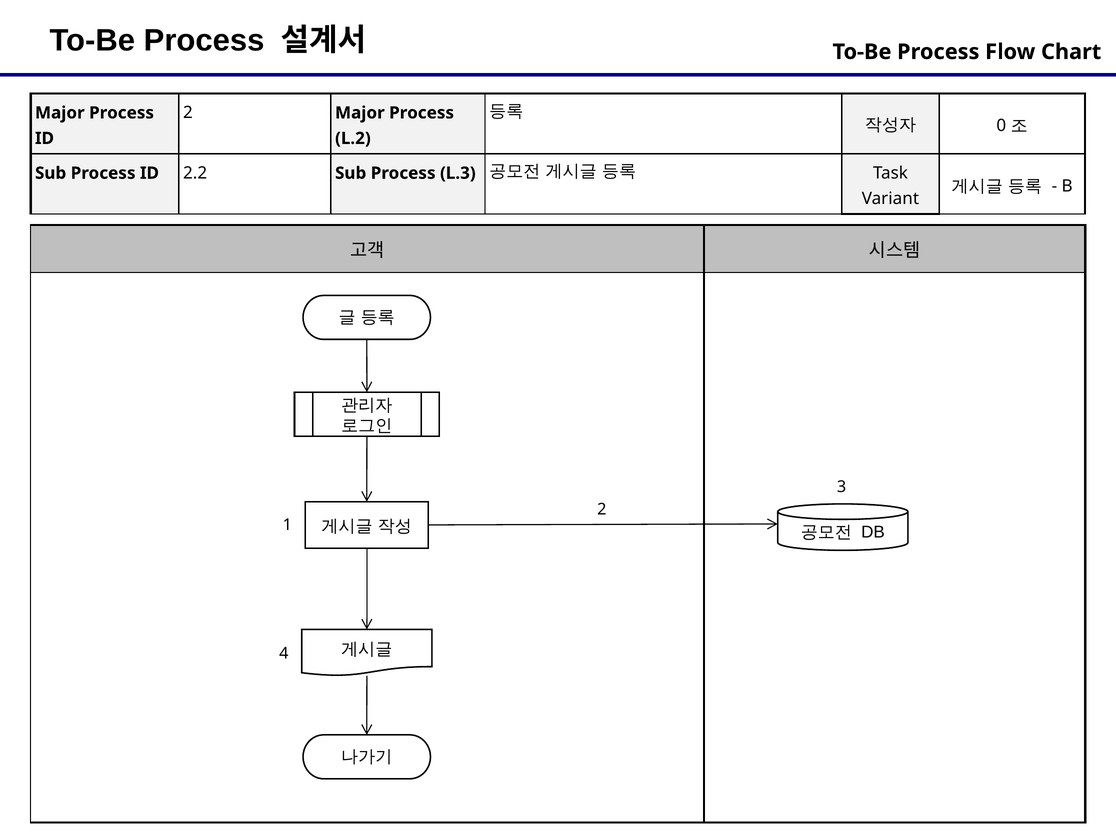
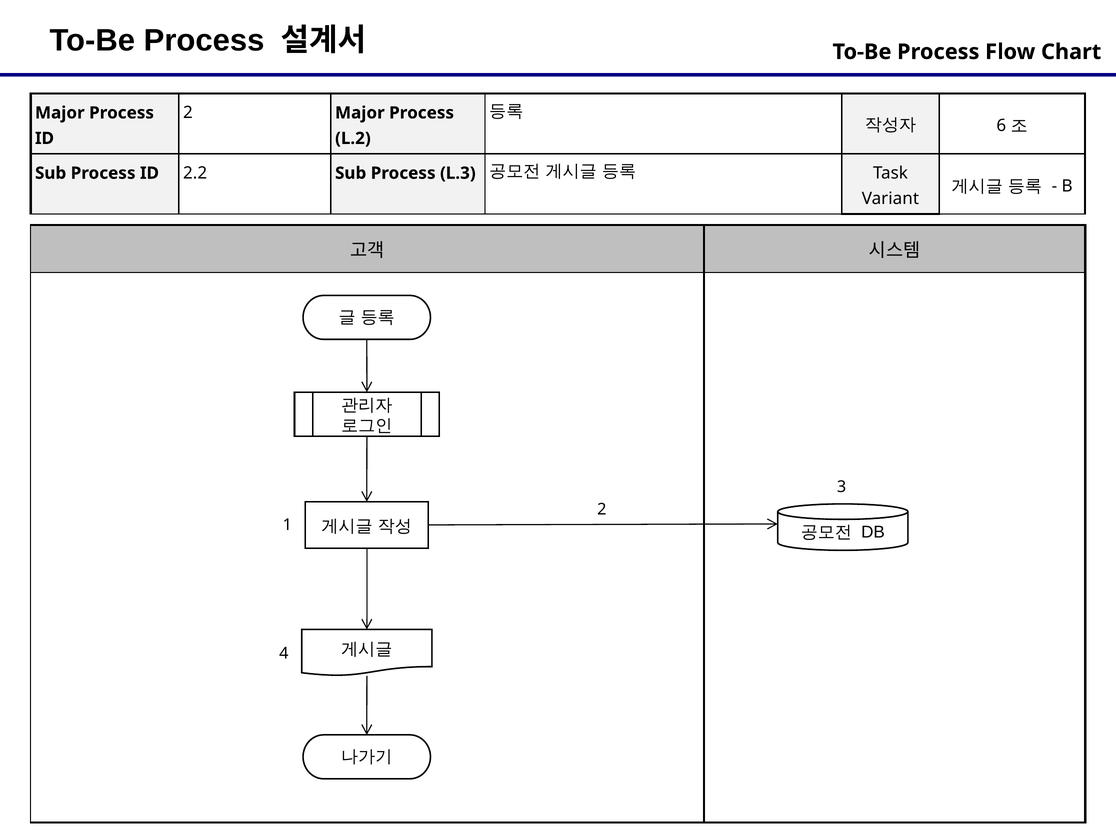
0: 0 -> 6
